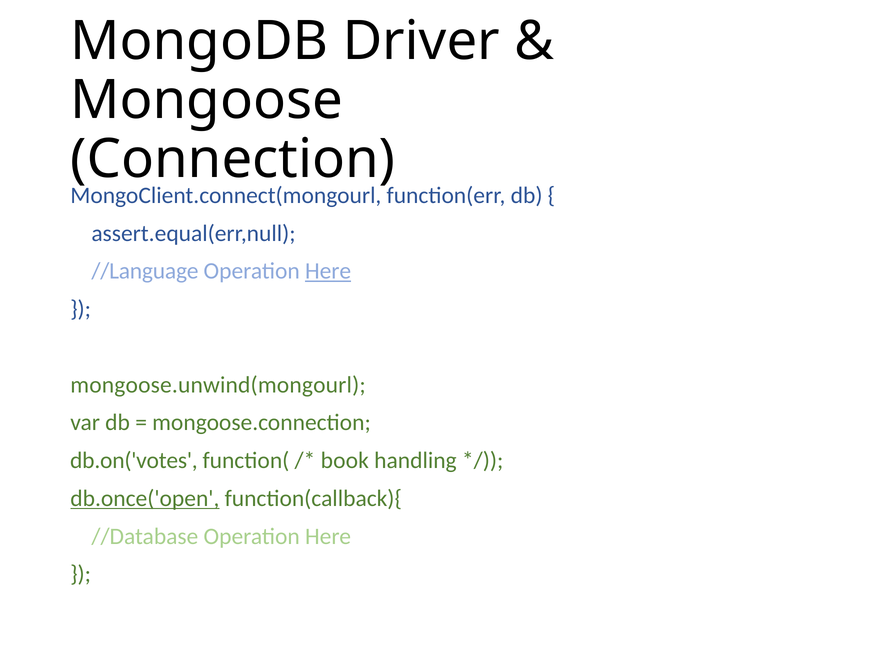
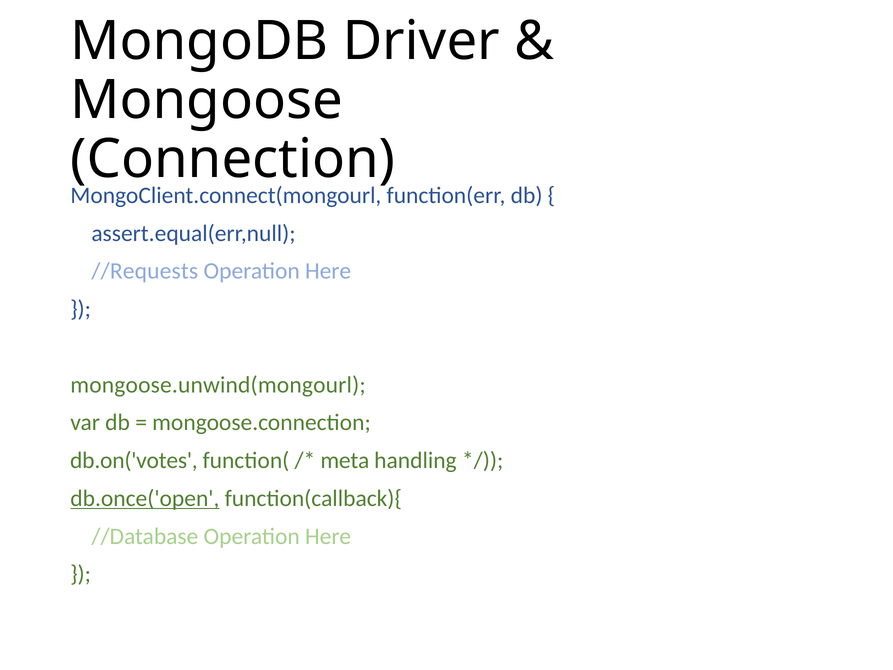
//Language: //Language -> //Requests
Here at (328, 271) underline: present -> none
book: book -> meta
